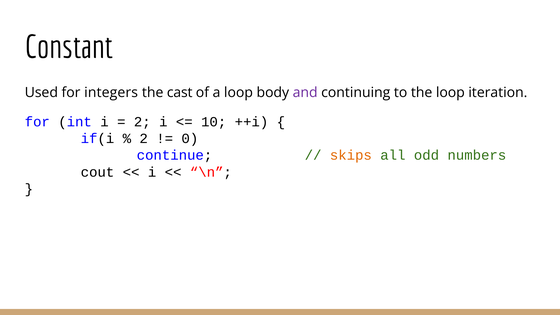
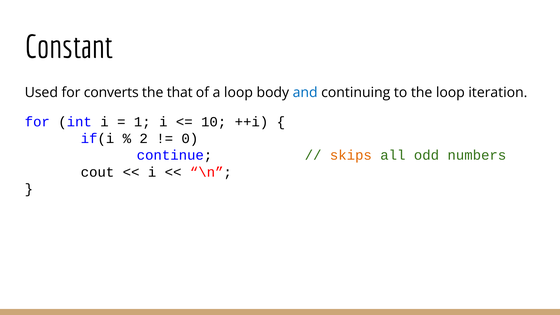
integers: integers -> converts
cast: cast -> that
and colour: purple -> blue
2 at (142, 122): 2 -> 1
